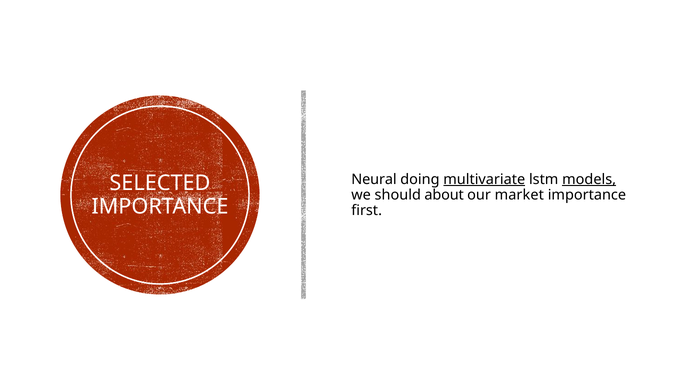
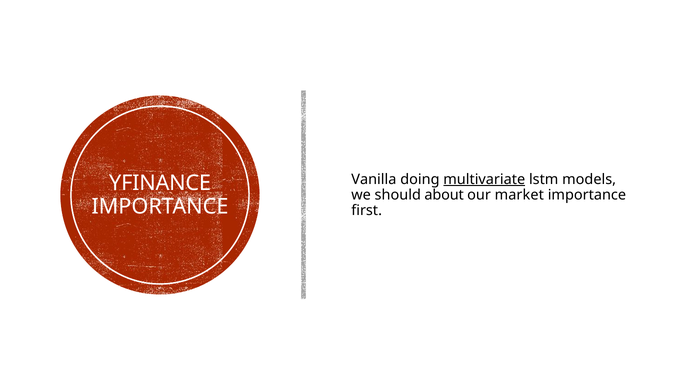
Neural: Neural -> Vanilla
models underline: present -> none
SELECTED: SELECTED -> YFINANCE
